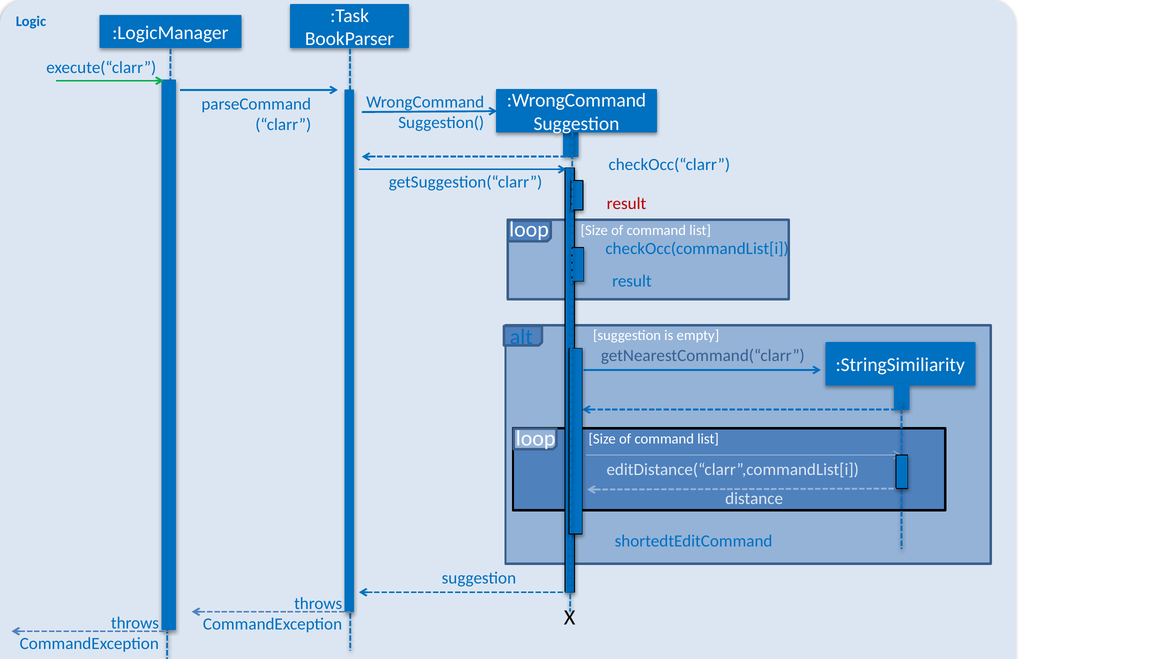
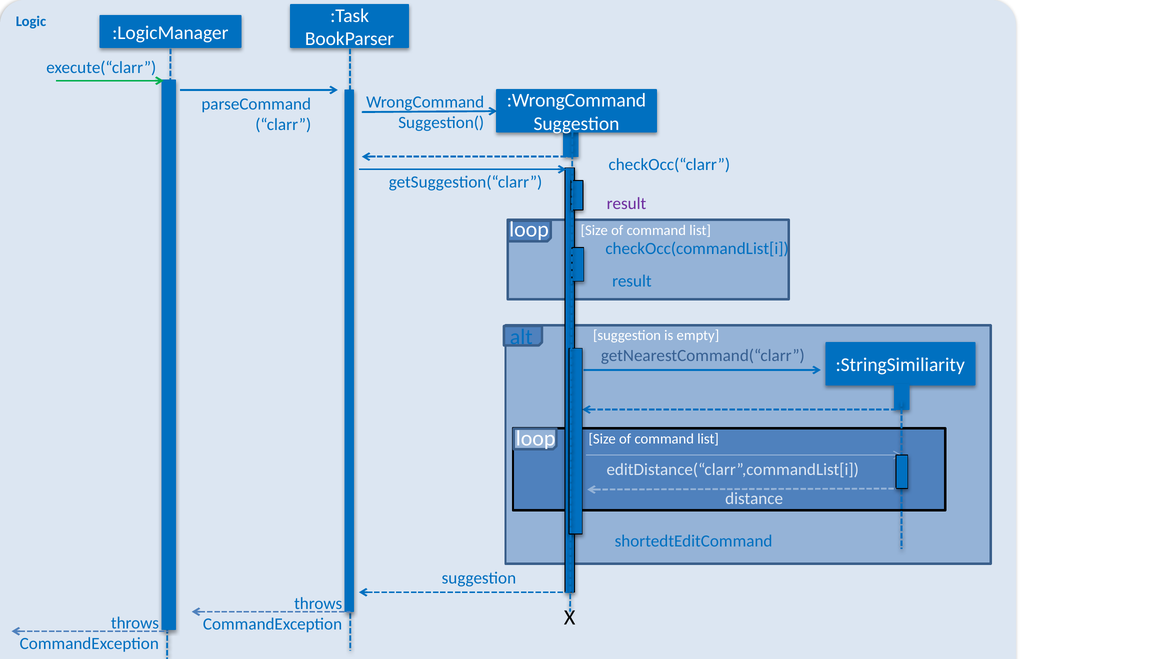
result at (626, 203) colour: red -> purple
